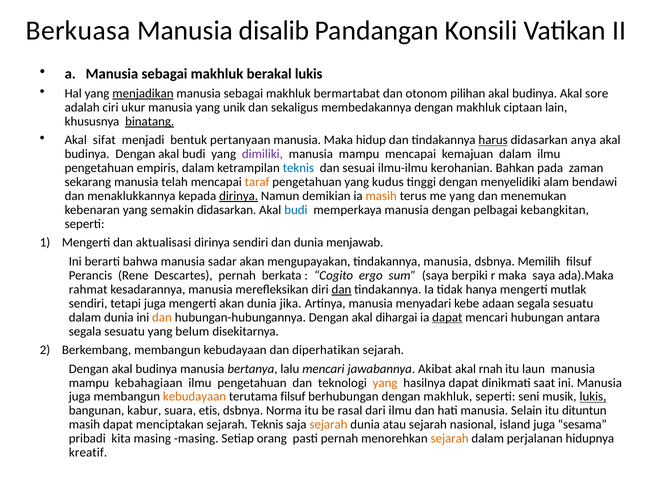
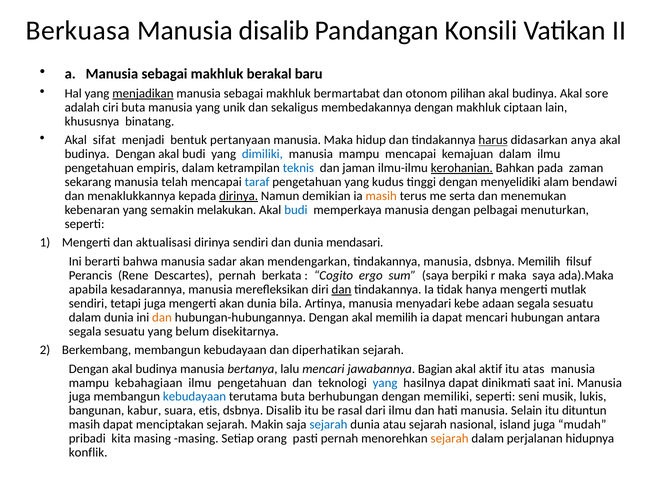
berakal lukis: lukis -> baru
ciri ukur: ukur -> buta
binatang underline: present -> none
dimiliki colour: purple -> blue
sesuai: sesuai -> jaman
kerohanian underline: none -> present
taraf colour: orange -> blue
me yang: yang -> serta
semakin didasarkan: didasarkan -> melakukan
kebangkitan: kebangkitan -> menuturkan
menjawab: menjawab -> mendasari
mengupayakan: mengupayakan -> mendengarkan
rahmat: rahmat -> apabila
jika: jika -> bila
akal dihargai: dihargai -> memilih
dapat at (447, 317) underline: present -> none
Akibat: Akibat -> Bagian
rnah: rnah -> aktif
laun: laun -> atas
yang at (385, 382) colour: orange -> blue
kebudayaan at (194, 396) colour: orange -> blue
terutama filsuf: filsuf -> buta
berhubungan dengan makhluk: makhluk -> memiliki
lukis at (593, 396) underline: present -> none
dsbnya Norma: Norma -> Disalib
sejarah Teknis: Teknis -> Makin
sejarah at (328, 424) colour: orange -> blue
sesama: sesama -> mudah
kreatif: kreatif -> konflik
